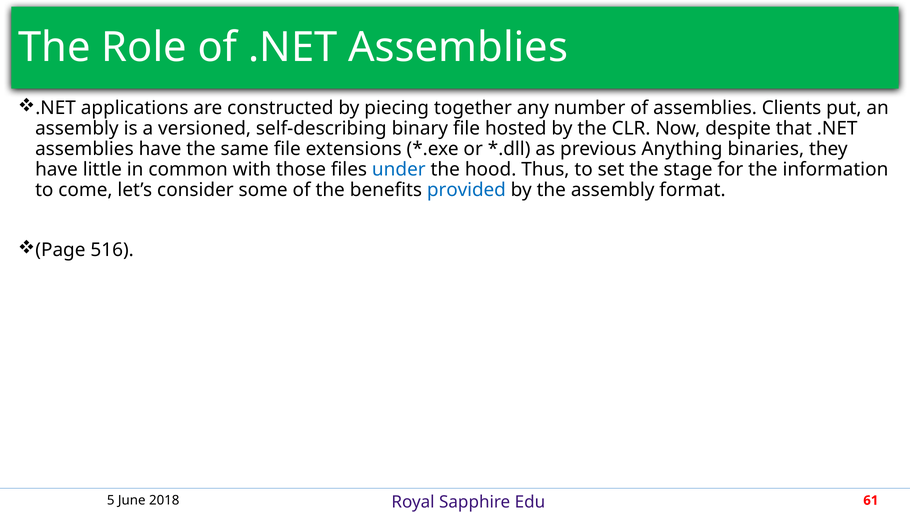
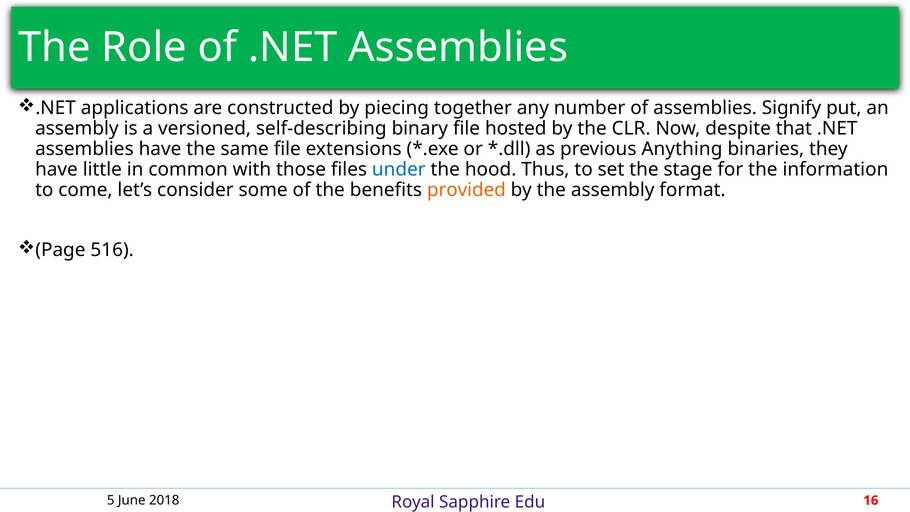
Clients: Clients -> Signify
provided colour: blue -> orange
61: 61 -> 16
